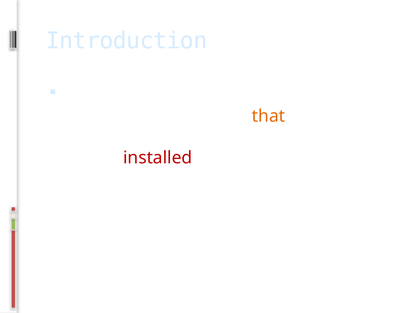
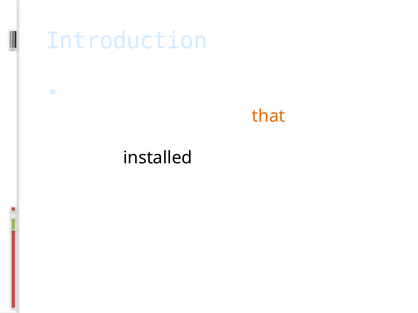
installed colour: red -> black
